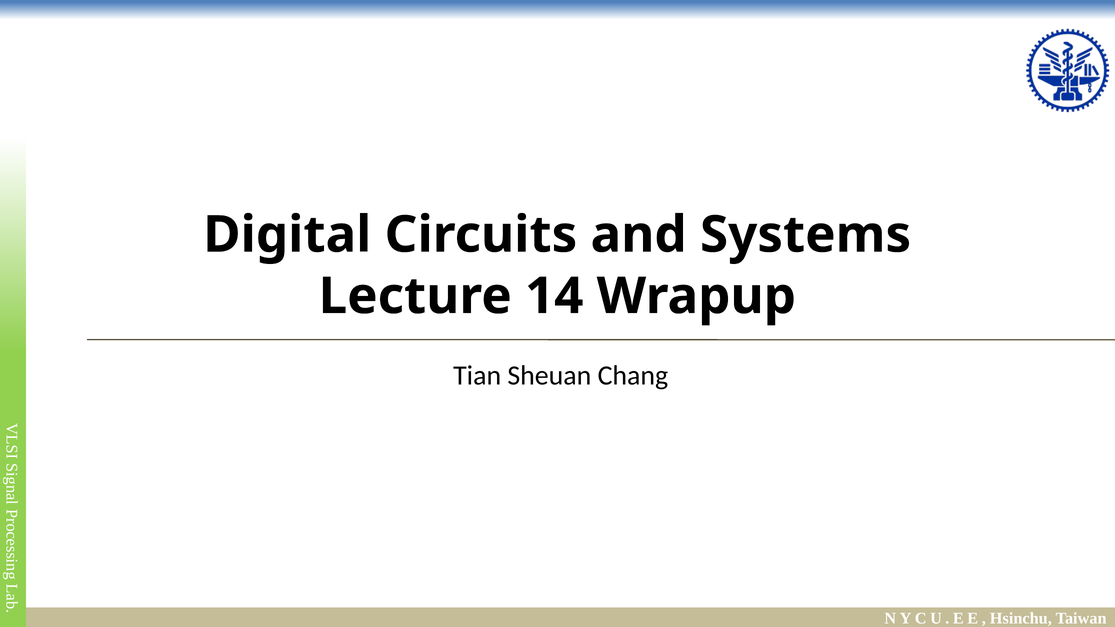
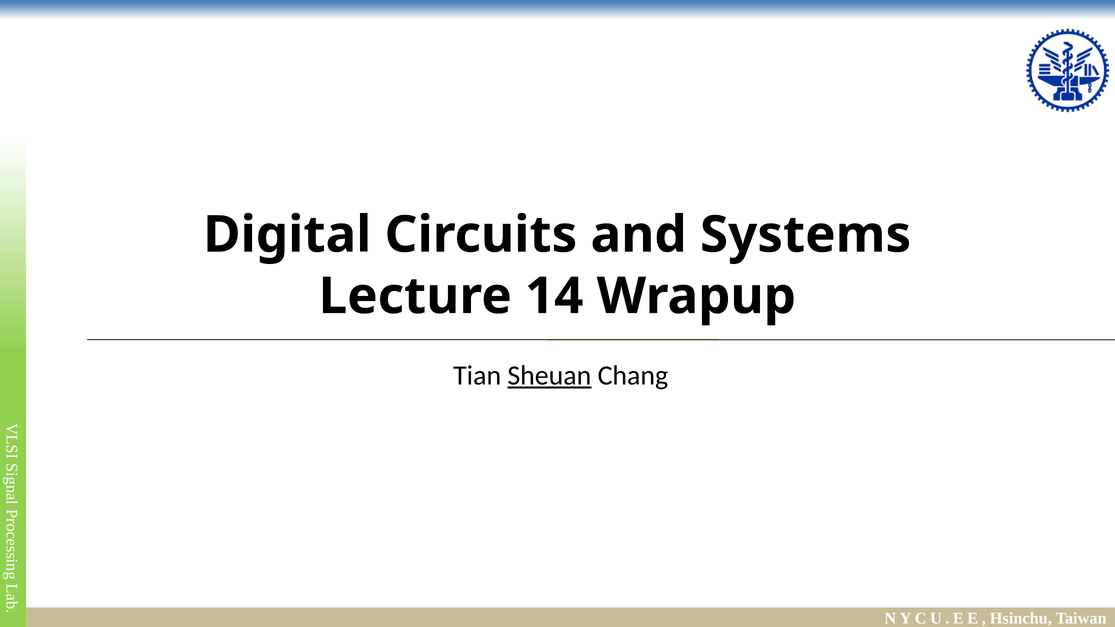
Sheuan underline: none -> present
